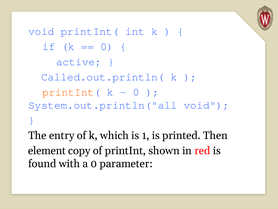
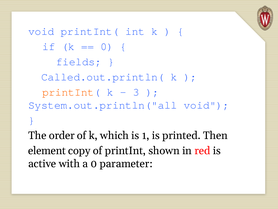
active: active -> fields
0 at (136, 92): 0 -> 3
entry: entry -> order
found: found -> active
